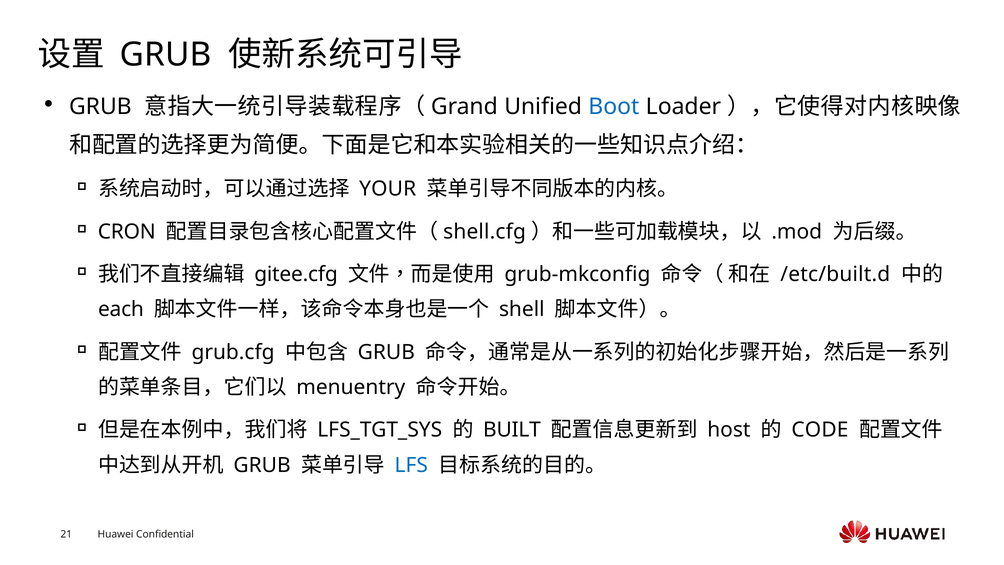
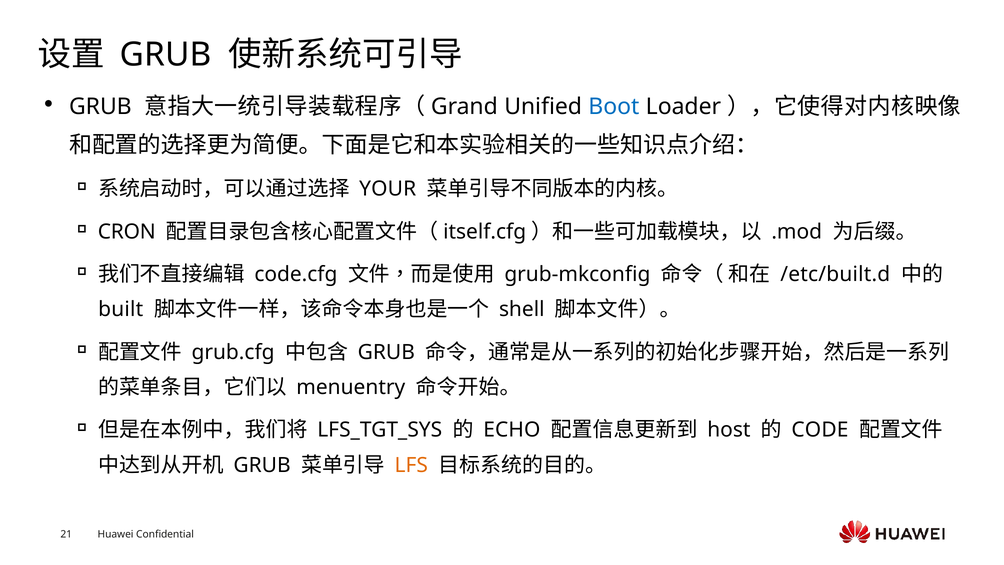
shell.cfg: shell.cfg -> itself.cfg
gitee.cfg: gitee.cfg -> code.cfg
each: each -> built
BUILT: BUILT -> ECHO
LFS colour: blue -> orange
